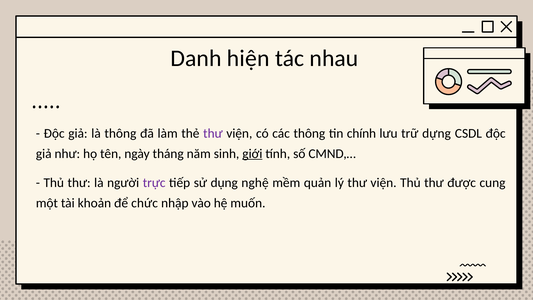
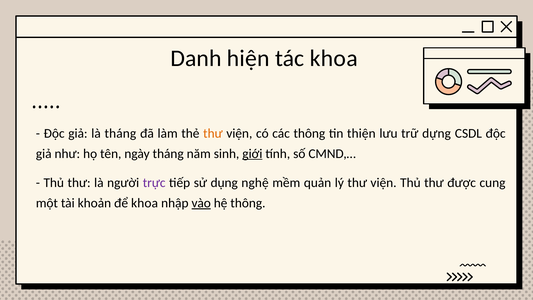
tác nhau: nhau -> khoa
là thông: thông -> tháng
thư at (213, 133) colour: purple -> orange
chính: chính -> thiện
để chức: chức -> khoa
vào underline: none -> present
hệ muốn: muốn -> thông
